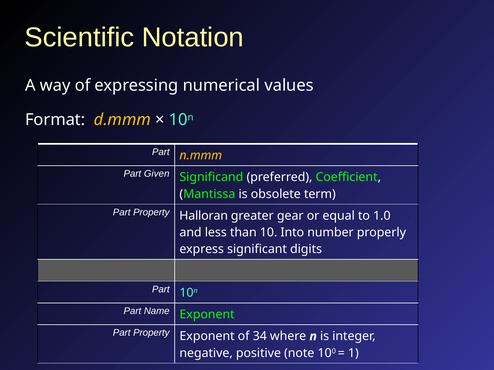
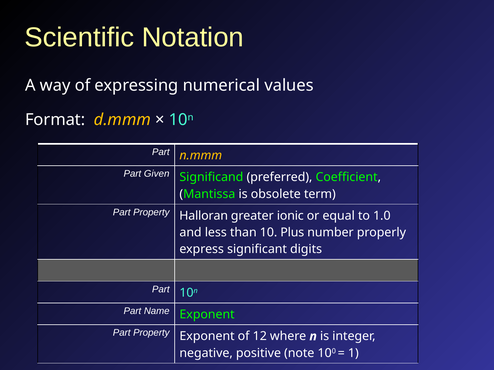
gear: gear -> ionic
Into: Into -> Plus
34: 34 -> 12
